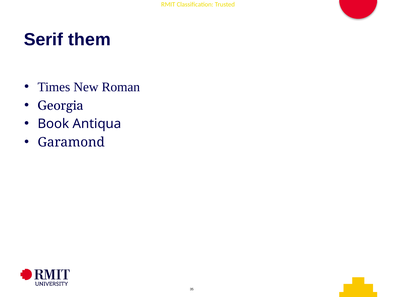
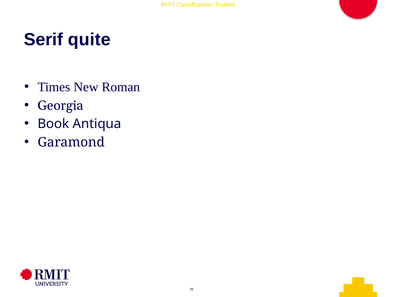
them: them -> quite
